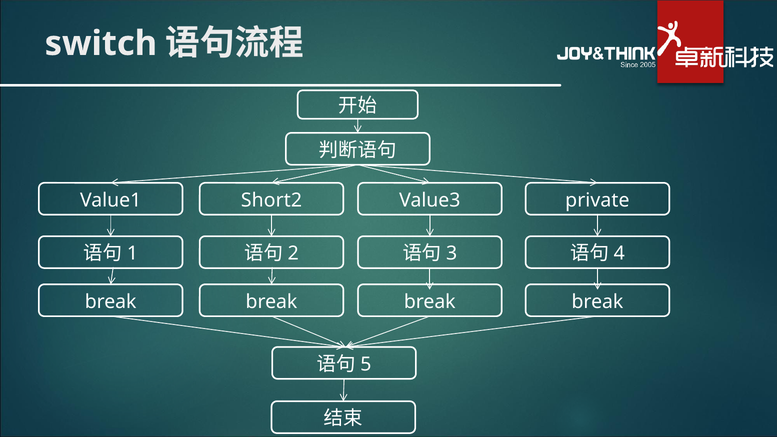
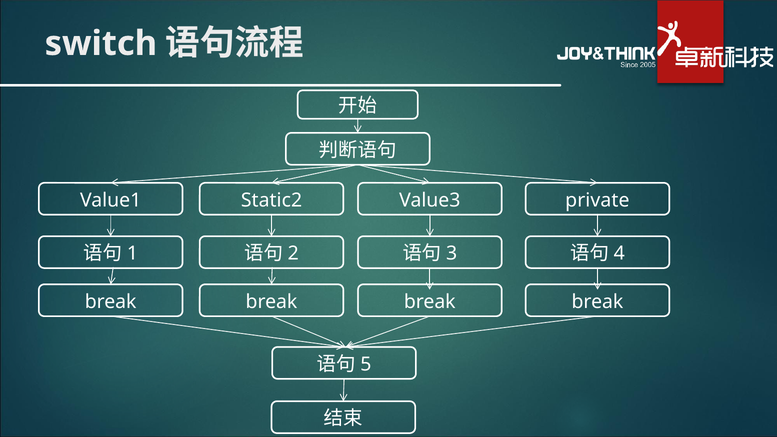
Short2: Short2 -> Static2
